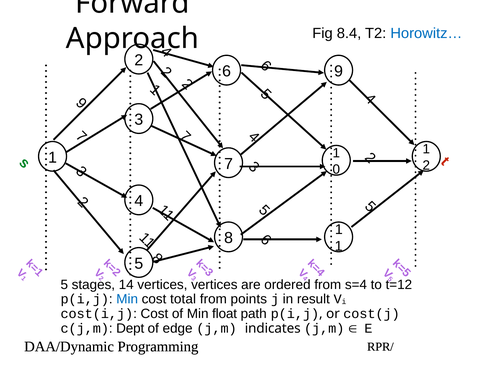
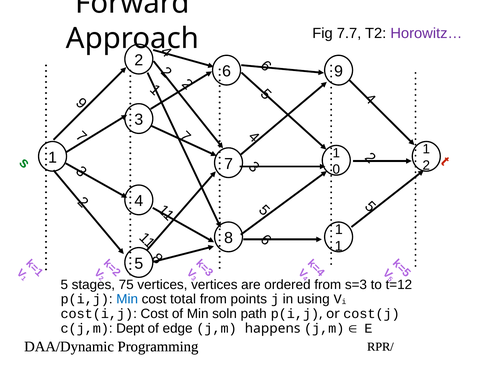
8.4: 8.4 -> 7.7
Horowitz… colour: blue -> purple
14: 14 -> 75
s=4: s=4 -> s=3
result: result -> using
float: float -> soln
indicates: indicates -> happens
